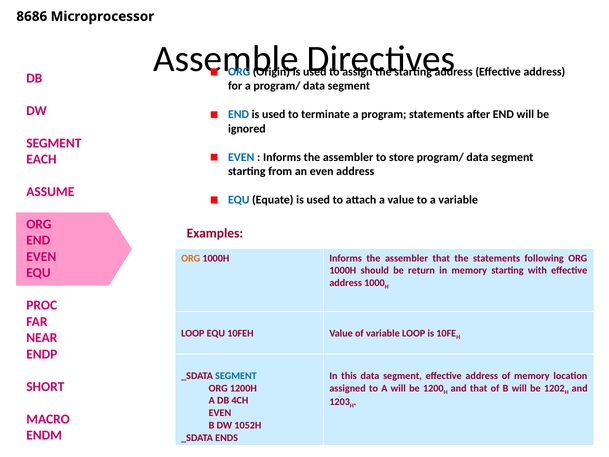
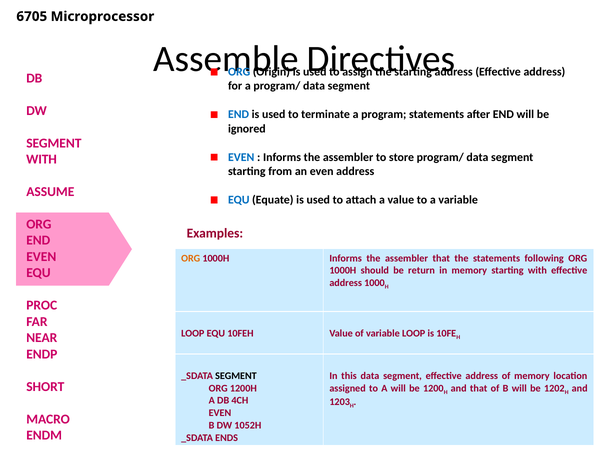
8686: 8686 -> 6705
EACH at (41, 159): EACH -> WITH
SEGMENT at (236, 376) colour: blue -> black
